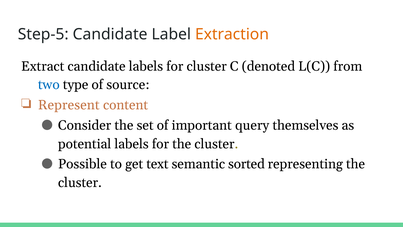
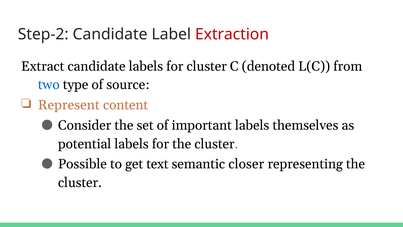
Step-5: Step-5 -> Step-2
Extraction colour: orange -> red
important query: query -> labels
sorted: sorted -> closer
